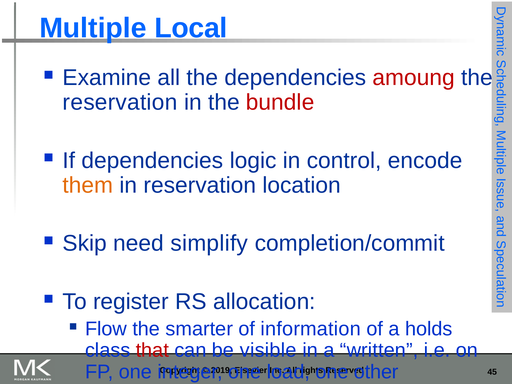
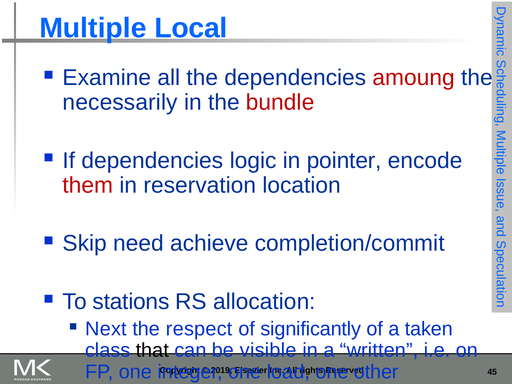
reservation at (120, 102): reservation -> necessarily
control: control -> pointer
them colour: orange -> red
simplify: simplify -> achieve
register: register -> stations
Flow: Flow -> Next
smarter: smarter -> respect
information: information -> significantly
holds: holds -> taken
that colour: red -> black
